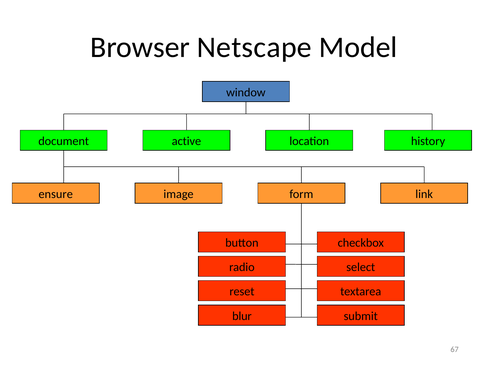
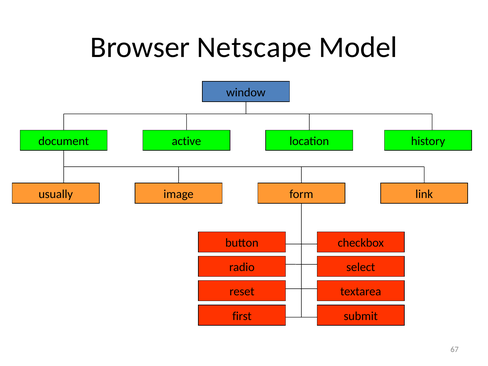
ensure: ensure -> usually
blur: blur -> first
